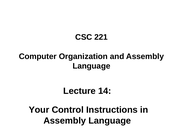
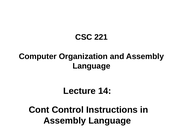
Your: Your -> Cont
